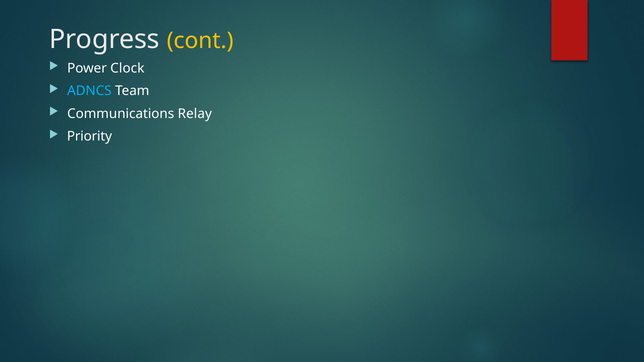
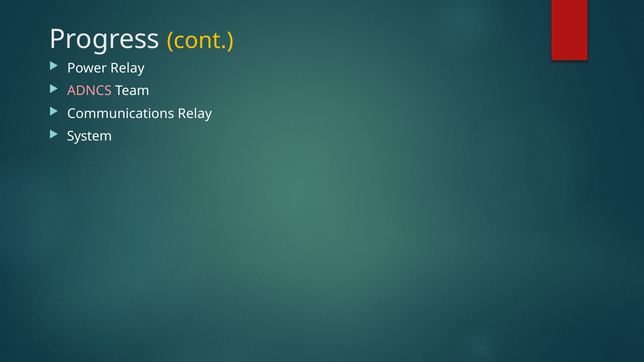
Power Clock: Clock -> Relay
ADNCS colour: light blue -> pink
Priority: Priority -> System
